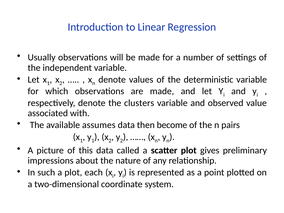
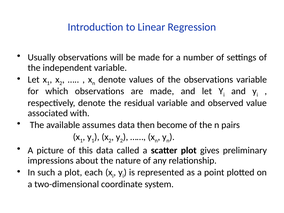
the deterministic: deterministic -> observations
clusters: clusters -> residual
